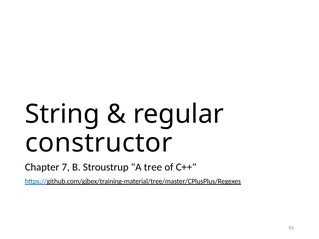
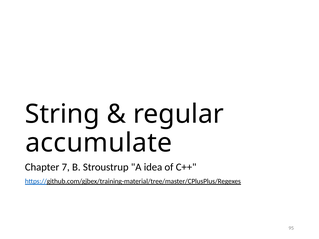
constructor: constructor -> accumulate
tree: tree -> idea
